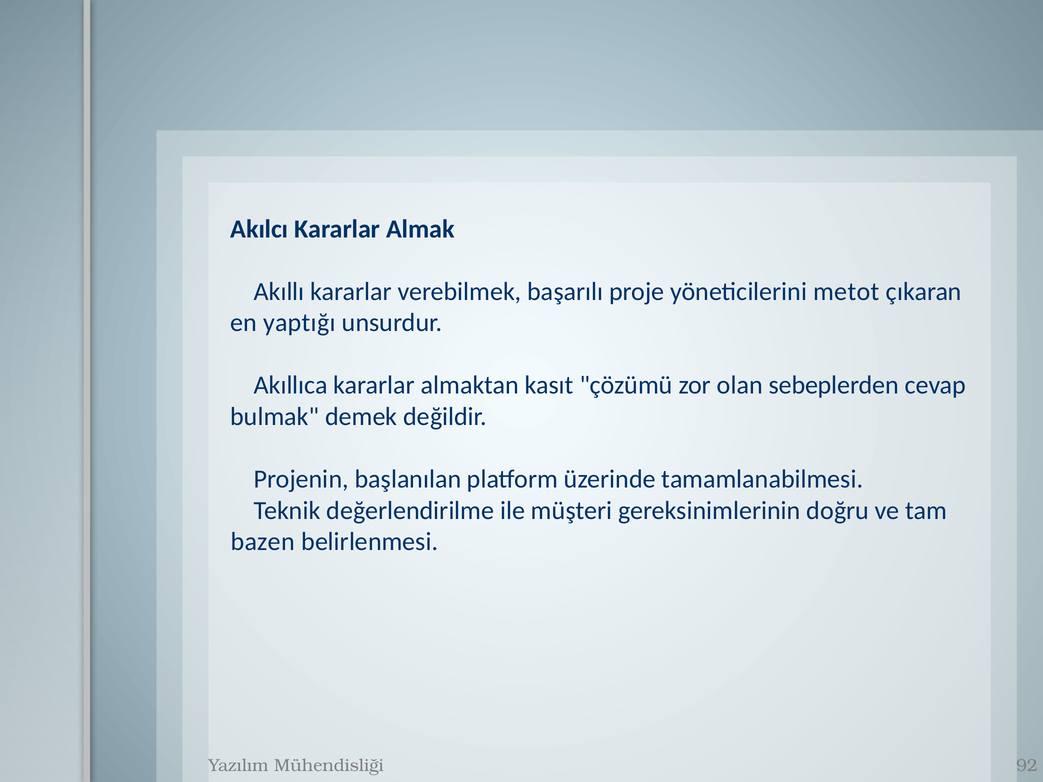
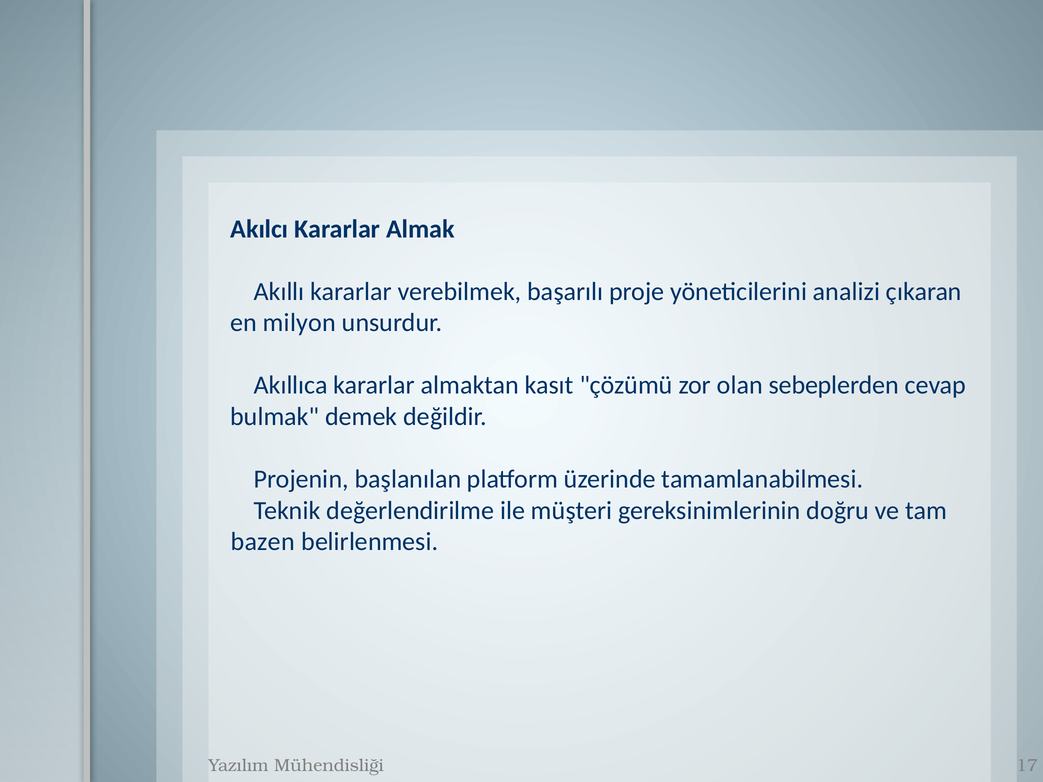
metot: metot -> analizi
yaptığı: yaptığı -> milyon
92: 92 -> 17
